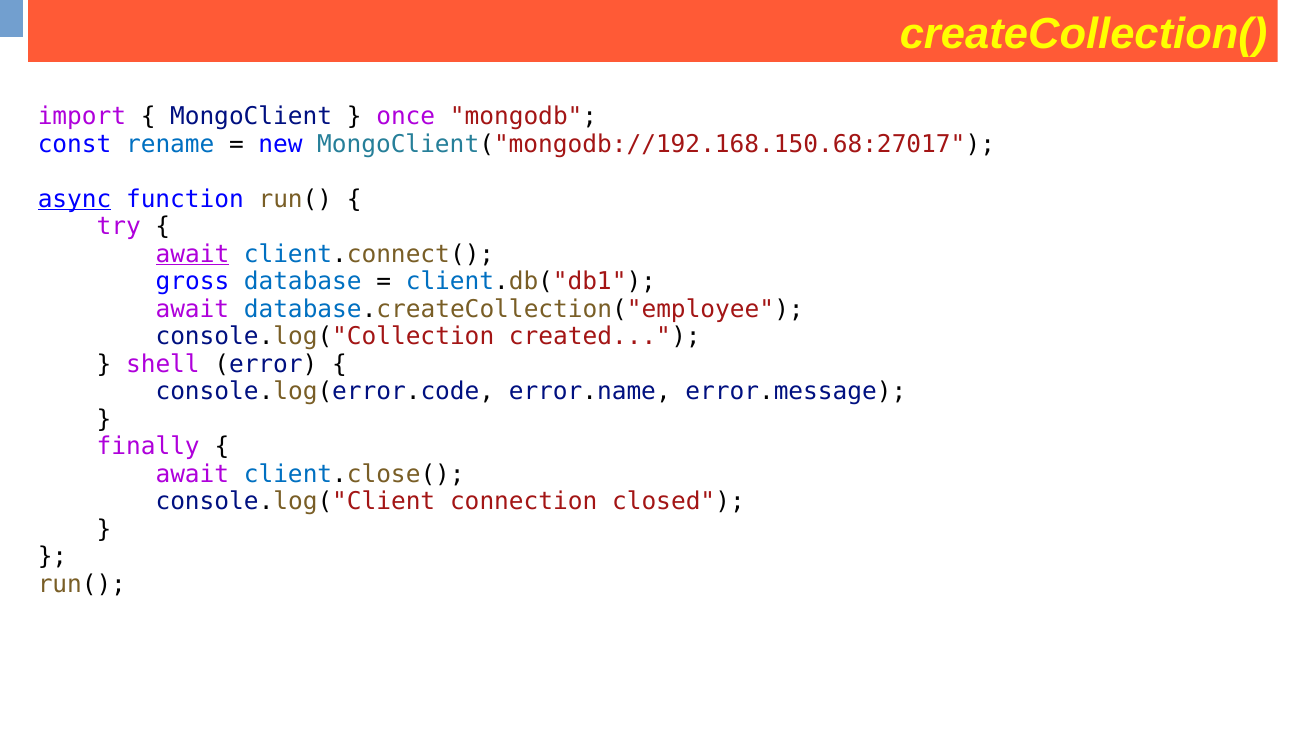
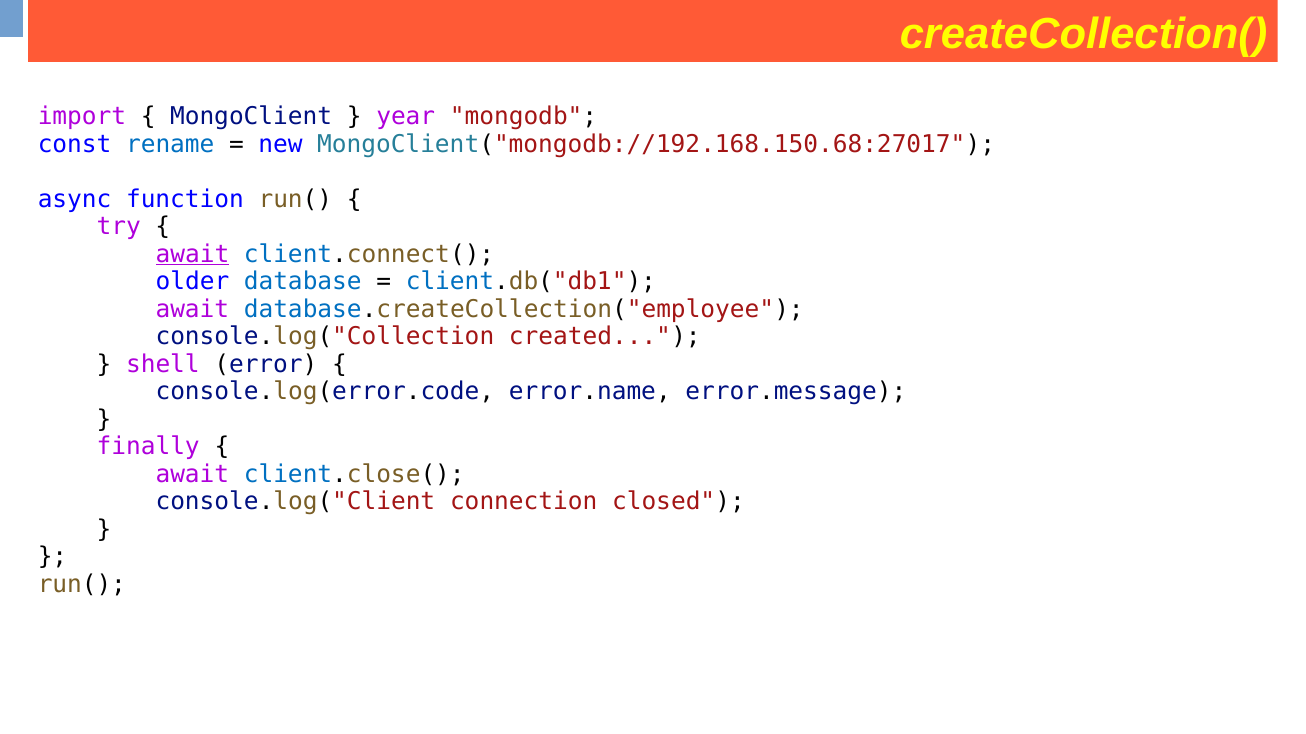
once: once -> year
async underline: present -> none
gross: gross -> older
